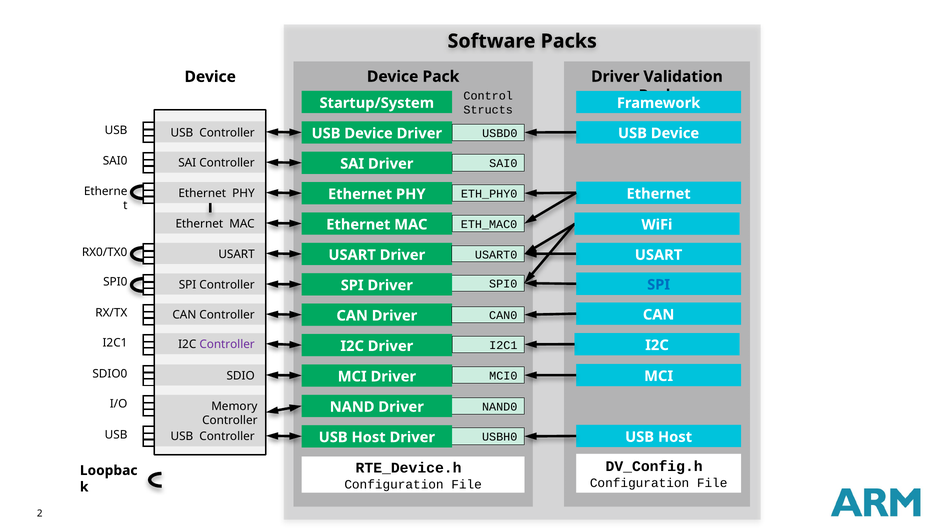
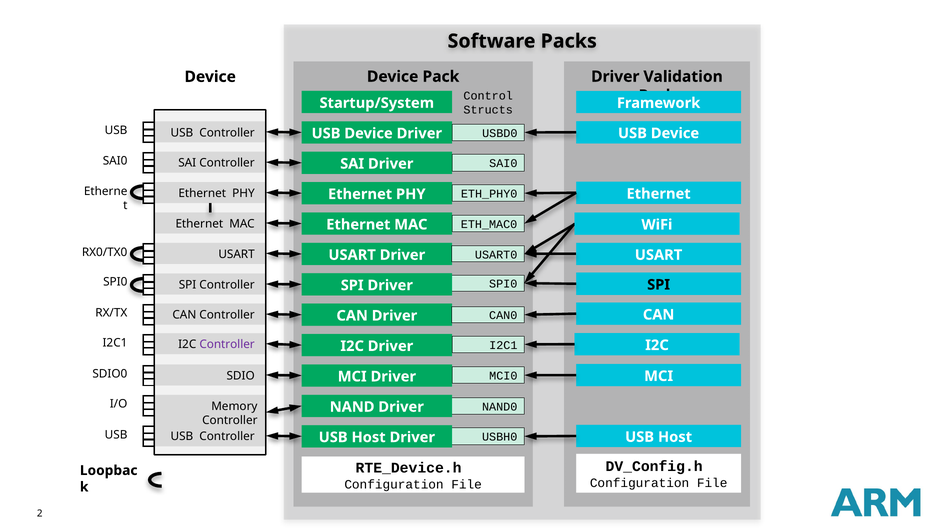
SPI at (659, 285) colour: blue -> black
